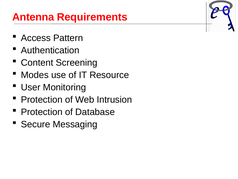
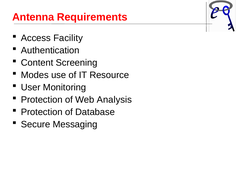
Pattern: Pattern -> Facility
Intrusion: Intrusion -> Analysis
